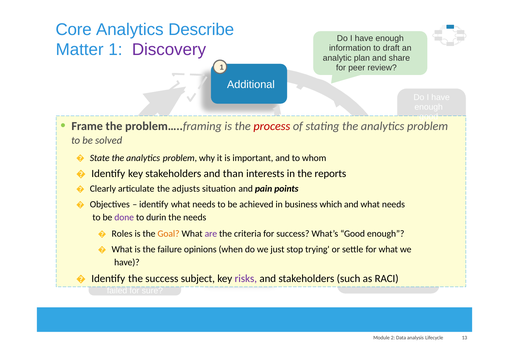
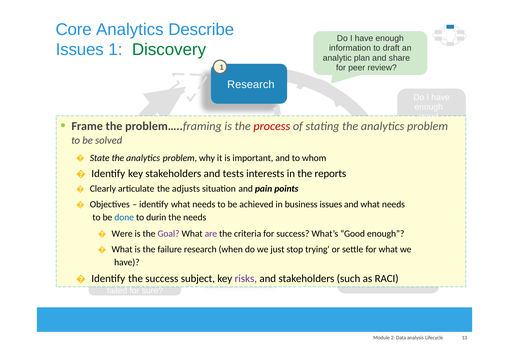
Matter at (80, 50): Matter -> Issues
Discovery colour: purple -> green
Additional at (251, 85): Additional -> Research
than: than -> tests
business which: which -> issues
done colour: purple -> blue
Roles: Roles -> Were
Goal colour: orange -> purple
failure opinions: opinions -> research
